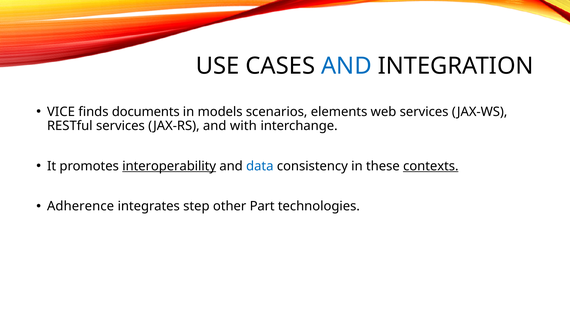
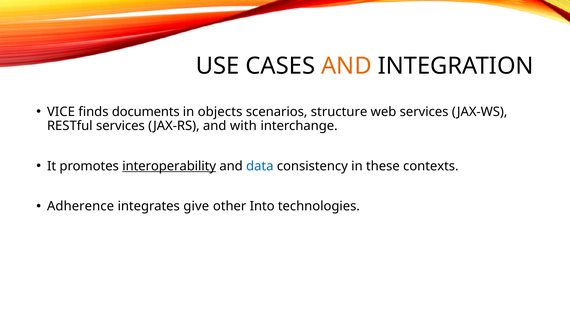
AND at (346, 66) colour: blue -> orange
models: models -> objects
elements: elements -> structure
contexts underline: present -> none
step: step -> give
Part: Part -> Into
